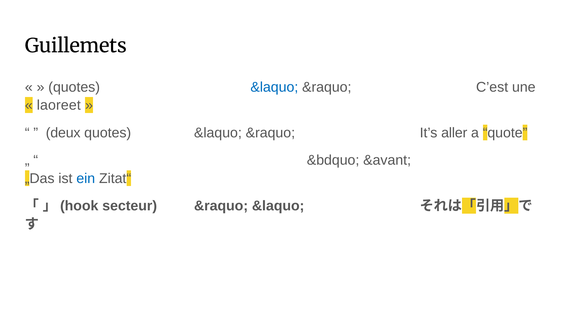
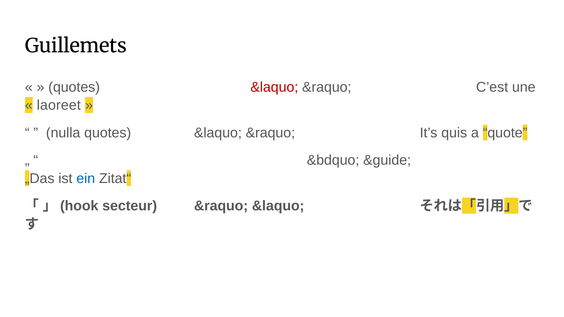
&laquo at (274, 87) colour: blue -> red
deux: deux -> nulla
aller: aller -> quis
&avant: &avant -> &guide
